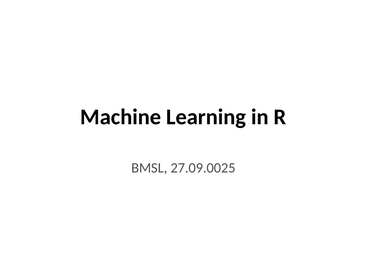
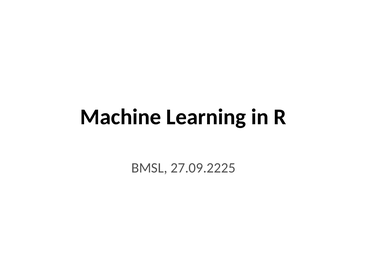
27.09.0025: 27.09.0025 -> 27.09.2225
